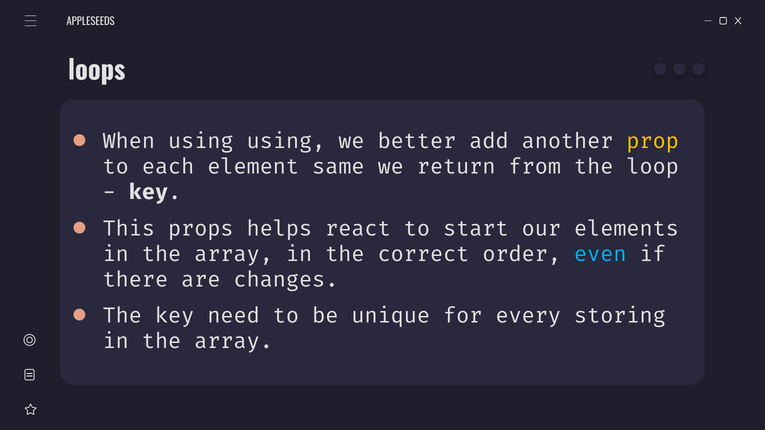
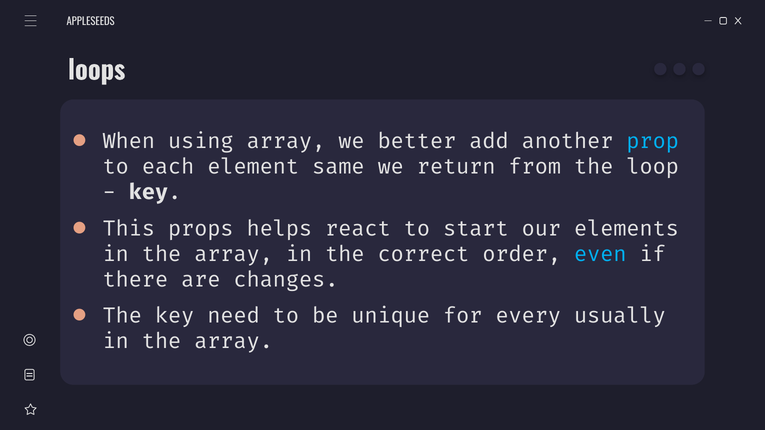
using using: using -> array
prop colour: yellow -> light blue
storing: storing -> usually
